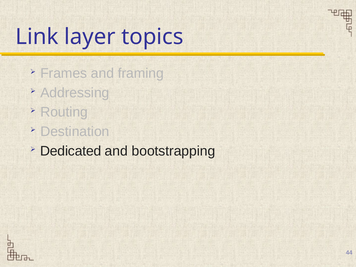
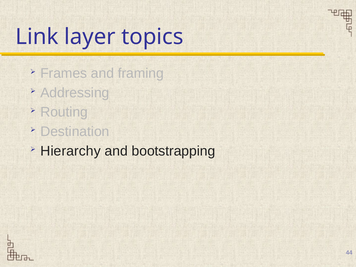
Dedicated: Dedicated -> Hierarchy
